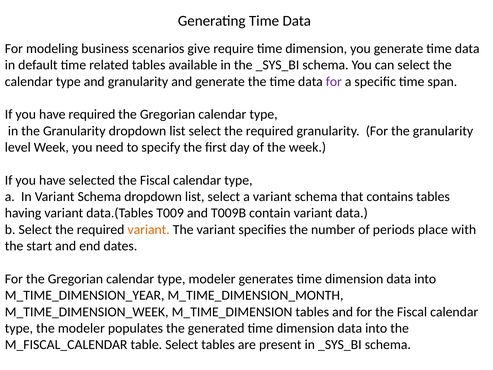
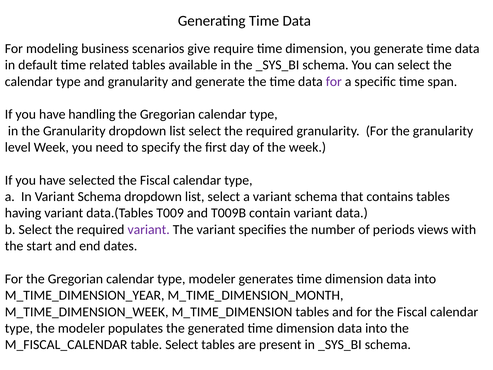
have required: required -> handling
variant at (149, 229) colour: orange -> purple
place: place -> views
